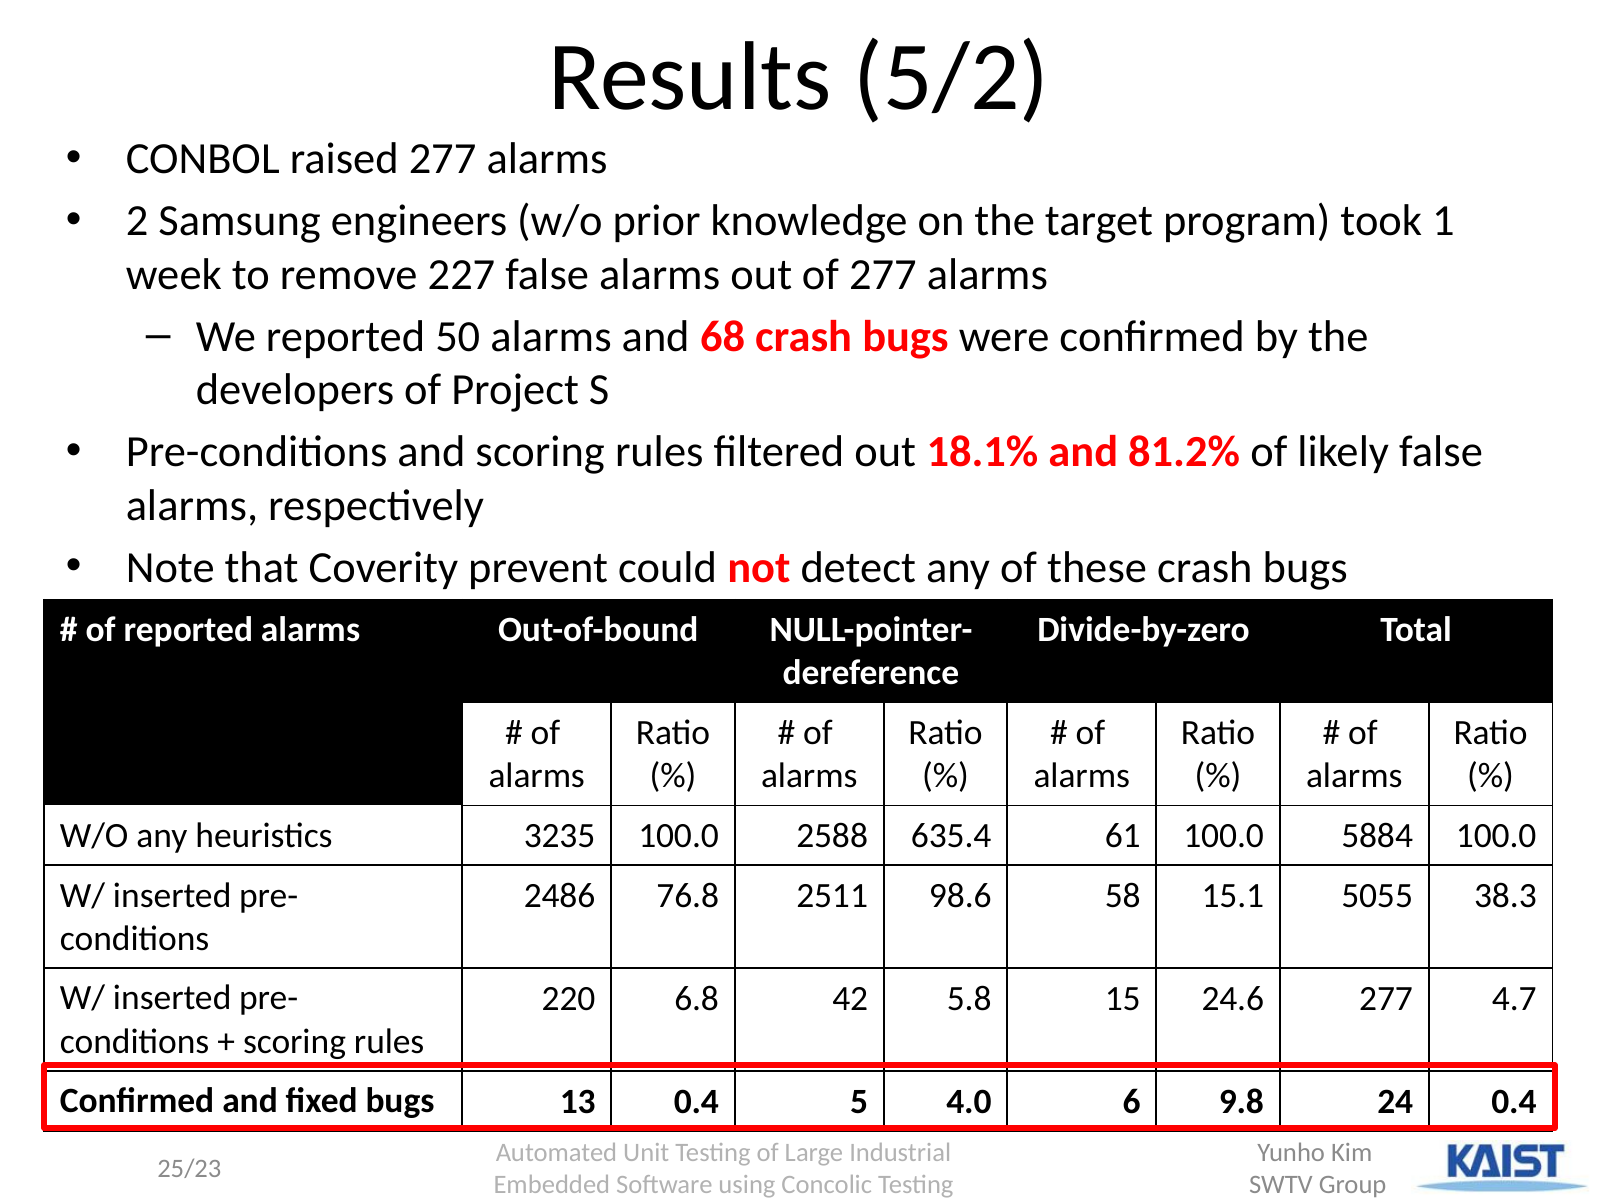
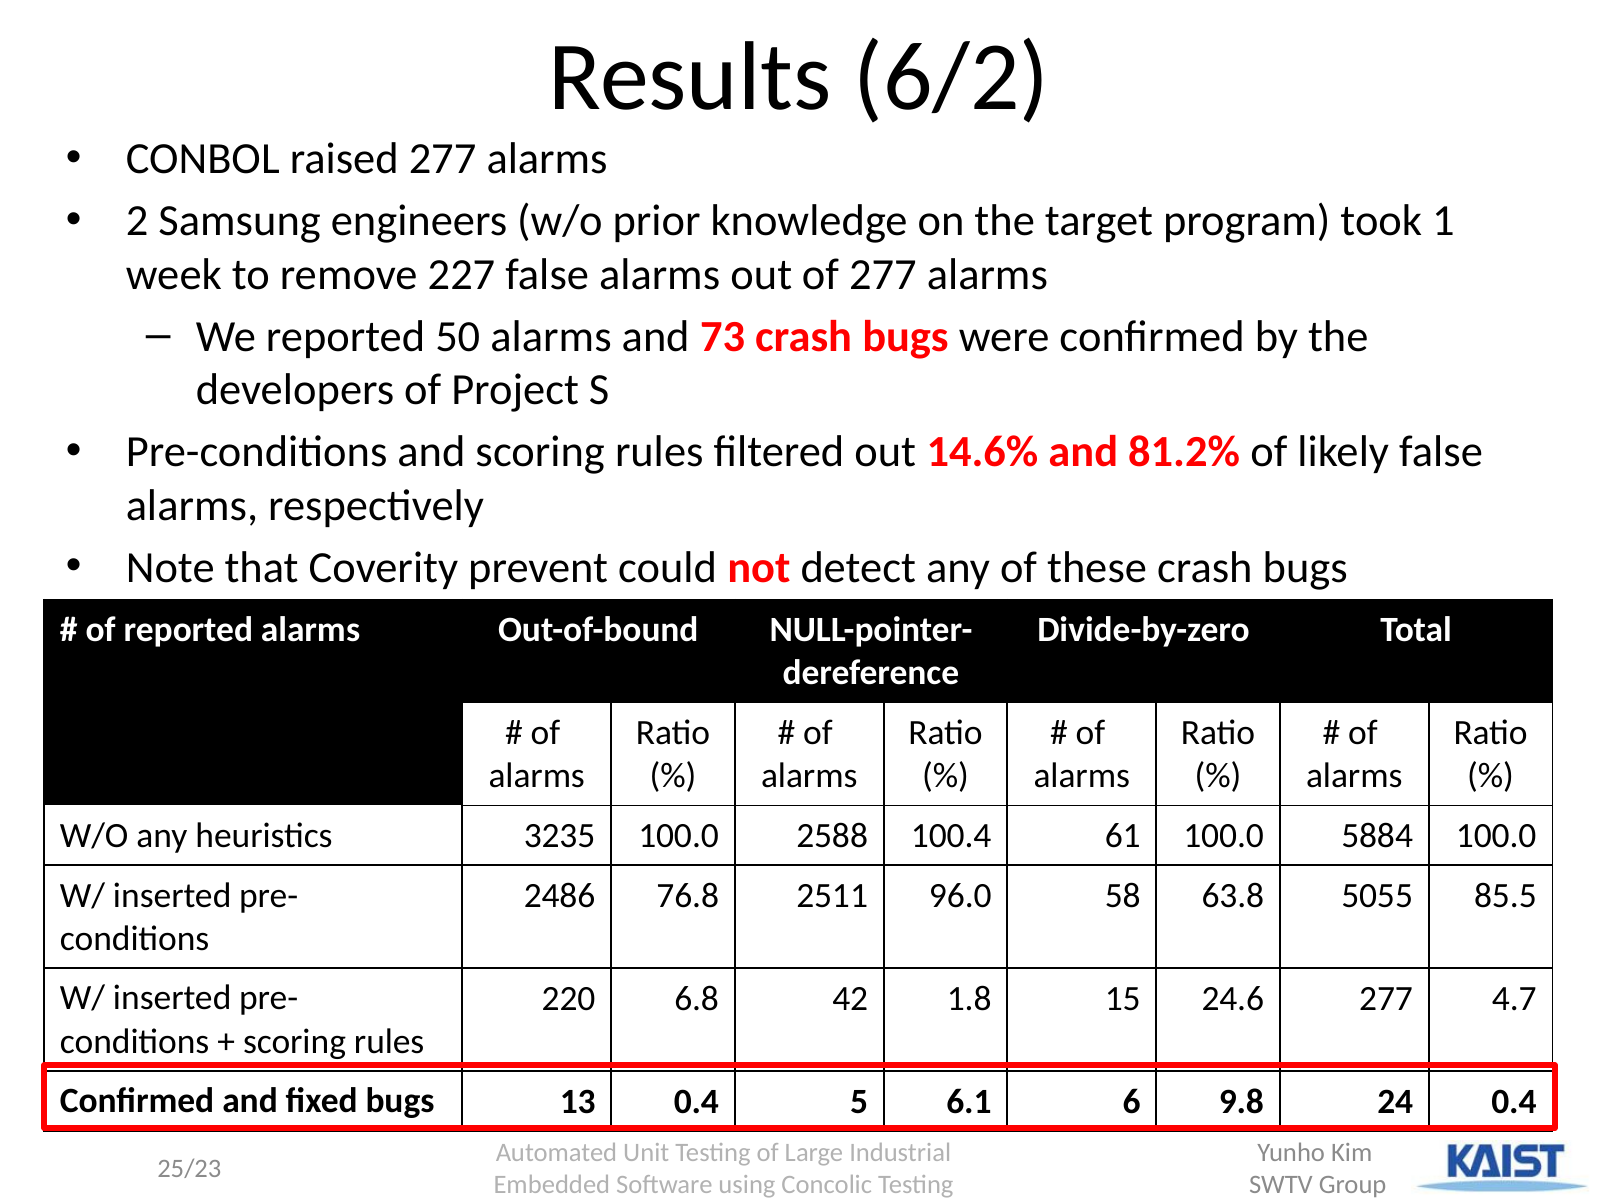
5/2: 5/2 -> 6/2
68: 68 -> 73
18.1%: 18.1% -> 14.6%
635.4: 635.4 -> 100.4
98.6: 98.6 -> 96.0
15.1: 15.1 -> 63.8
38.3: 38.3 -> 85.5
5.8: 5.8 -> 1.8
4.0: 4.0 -> 6.1
